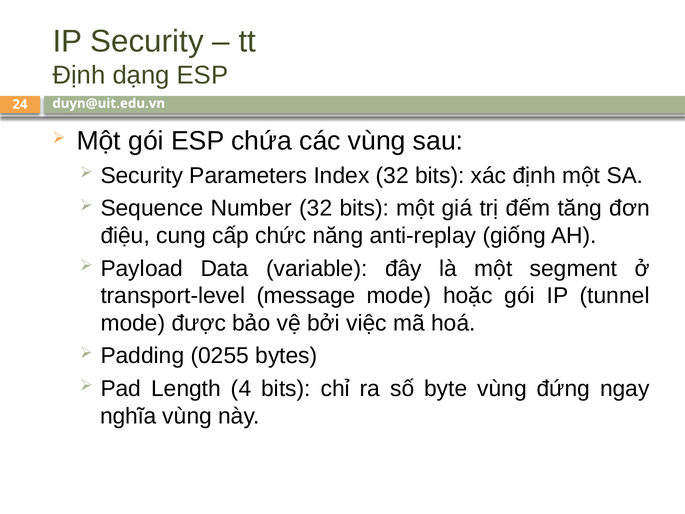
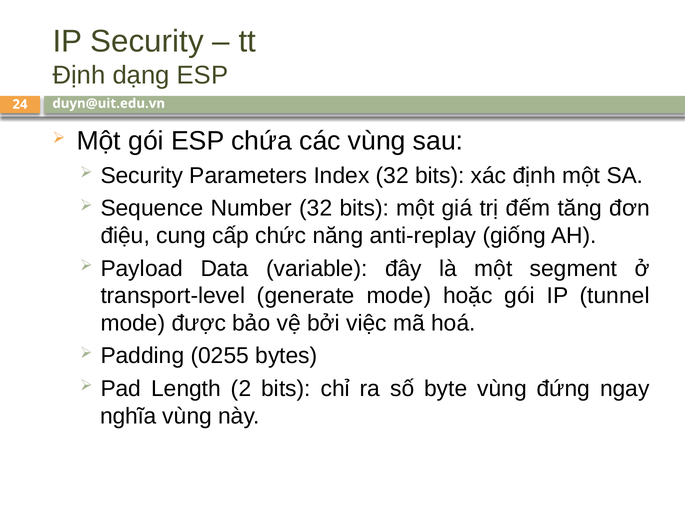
message: message -> generate
4: 4 -> 2
